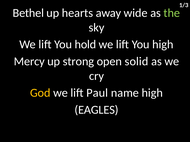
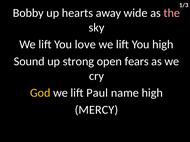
Bethel: Bethel -> Bobby
the colour: light green -> pink
hold: hold -> love
Mercy: Mercy -> Sound
solid: solid -> fears
EAGLES: EAGLES -> MERCY
